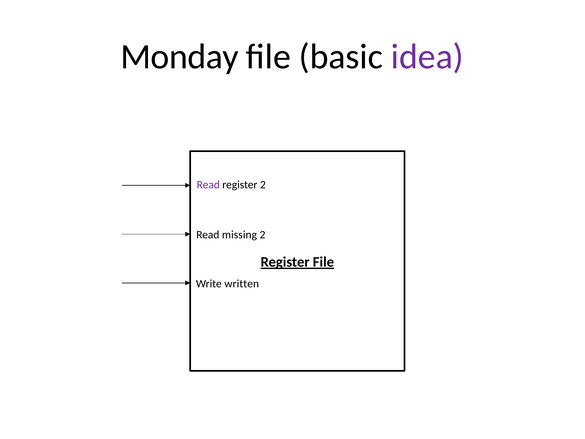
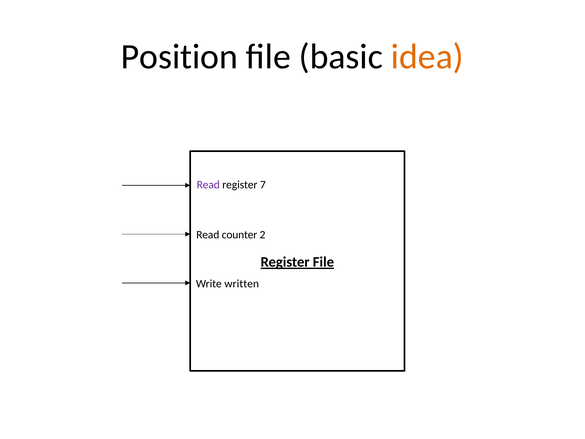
Monday: Monday -> Position
idea colour: purple -> orange
register 2: 2 -> 7
missing: missing -> counter
